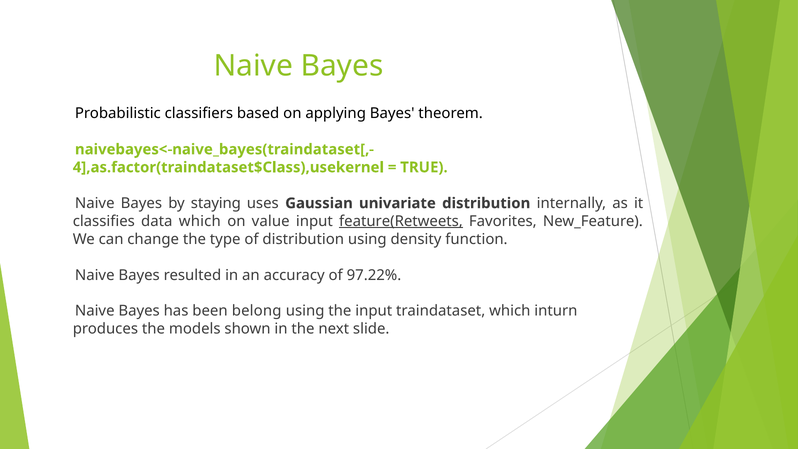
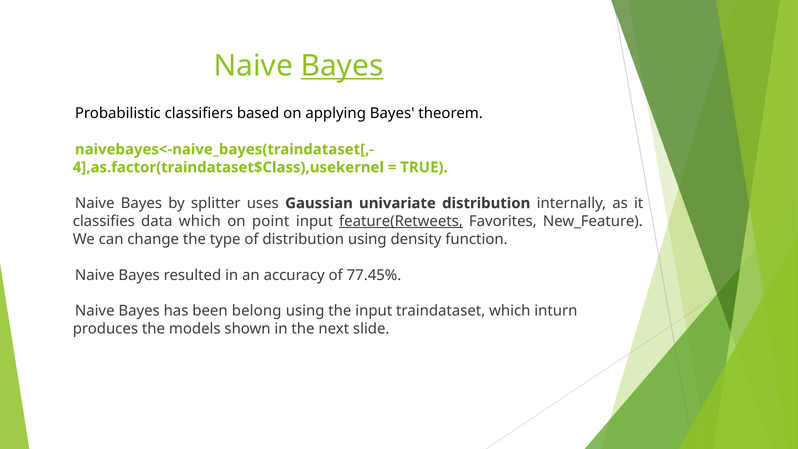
Bayes at (342, 66) underline: none -> present
staying: staying -> splitter
value: value -> point
97.22%: 97.22% -> 77.45%
